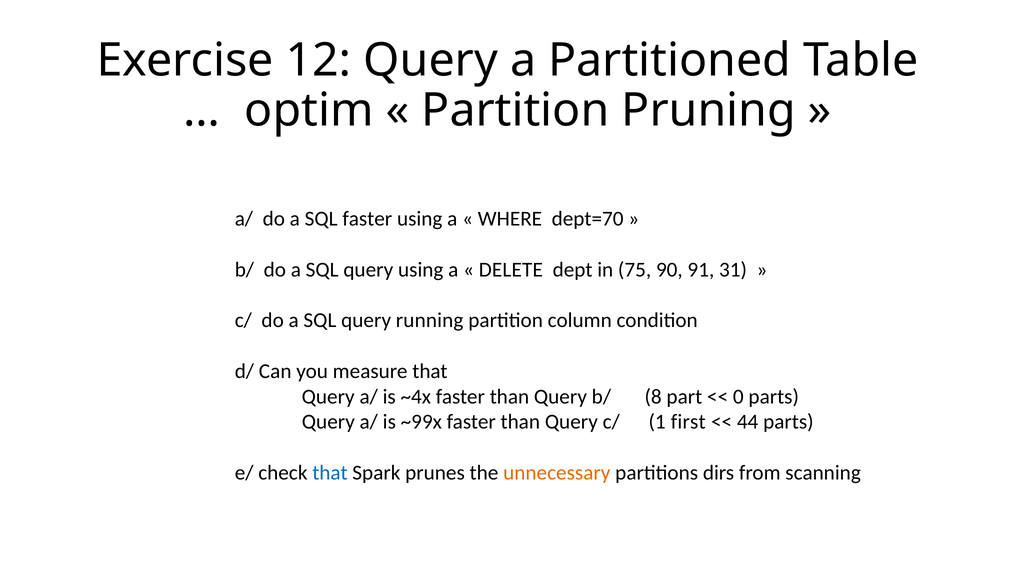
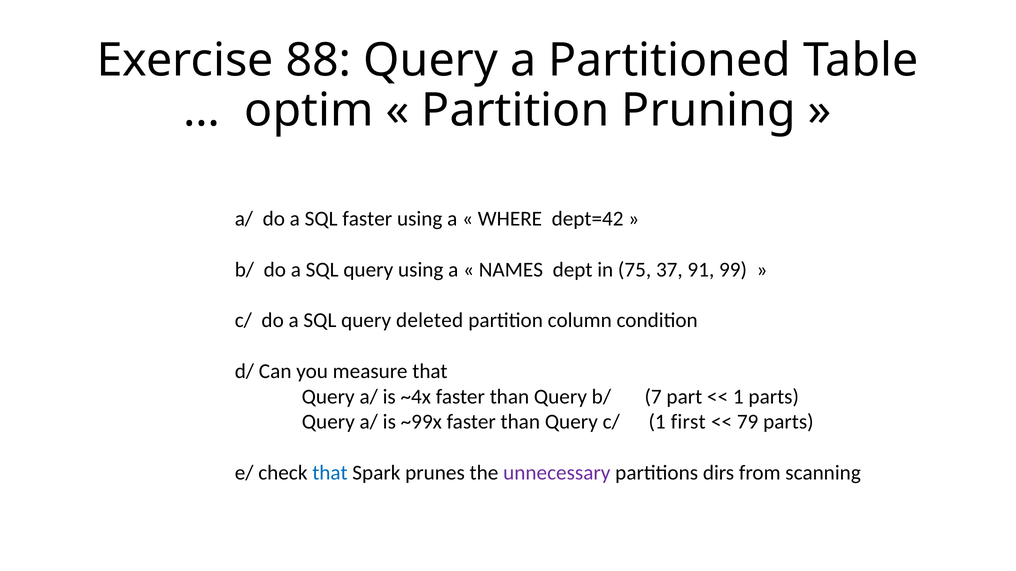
12: 12 -> 88
dept=70: dept=70 -> dept=42
DELETE: DELETE -> NAMES
90: 90 -> 37
31: 31 -> 99
running: running -> deleted
8: 8 -> 7
0 at (738, 397): 0 -> 1
44: 44 -> 79
unnecessary colour: orange -> purple
